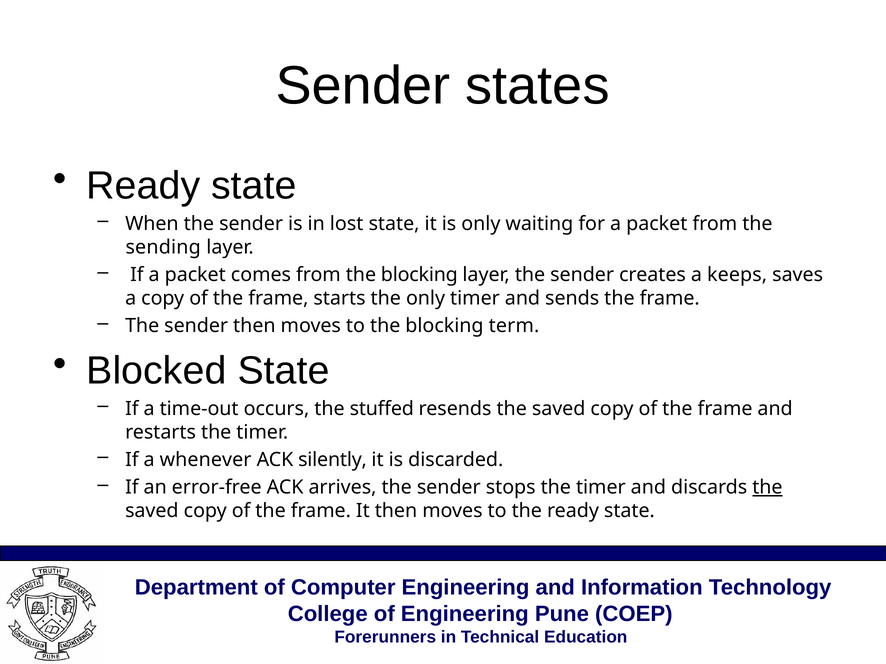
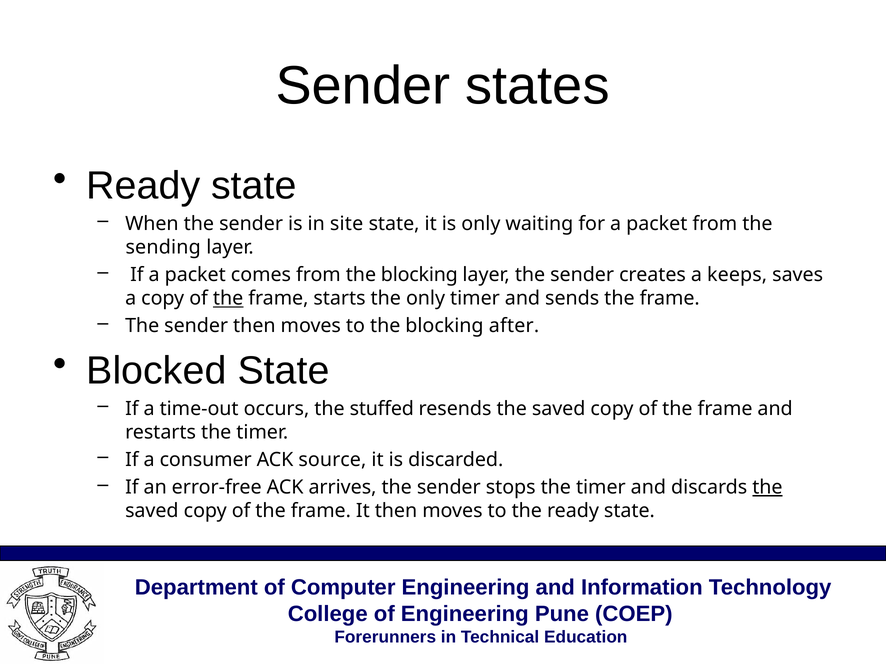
lost: lost -> site
the at (228, 299) underline: none -> present
term: term -> after
whenever: whenever -> consumer
silently: silently -> source
